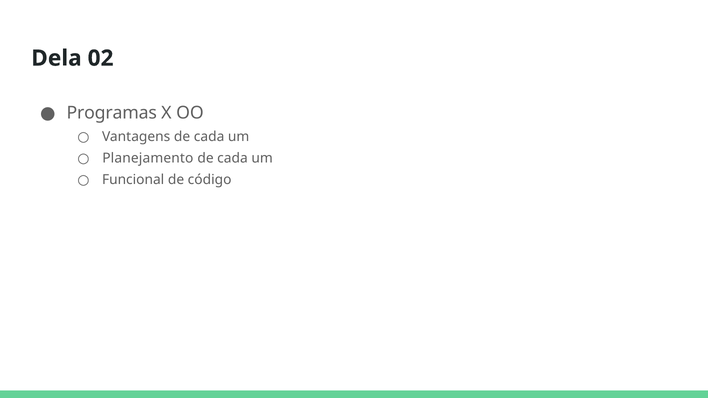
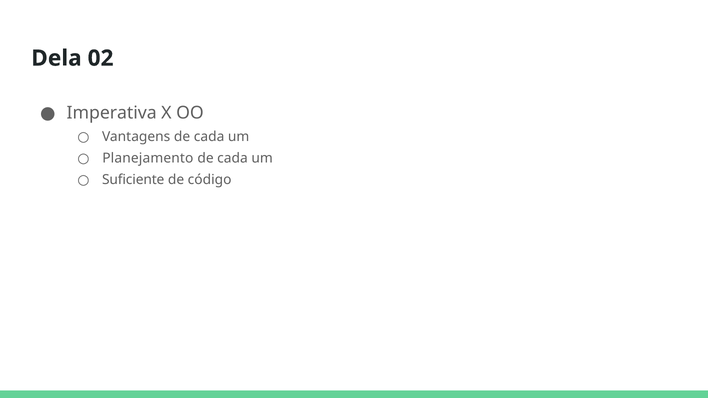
Programas: Programas -> Imperativa
Funcional: Funcional -> Suficiente
